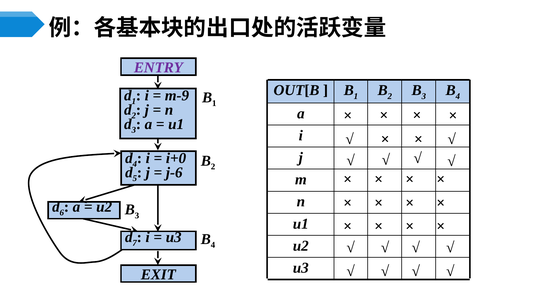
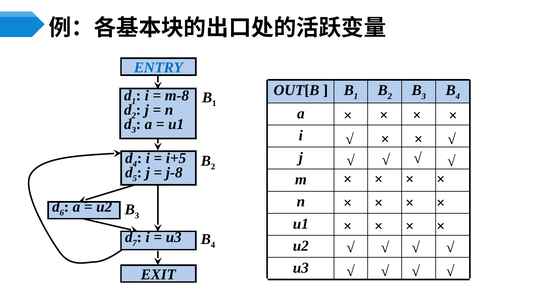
ENTRY colour: purple -> blue
m-9: m-9 -> m-8
i+0: i+0 -> i+5
j-6: j-6 -> j-8
